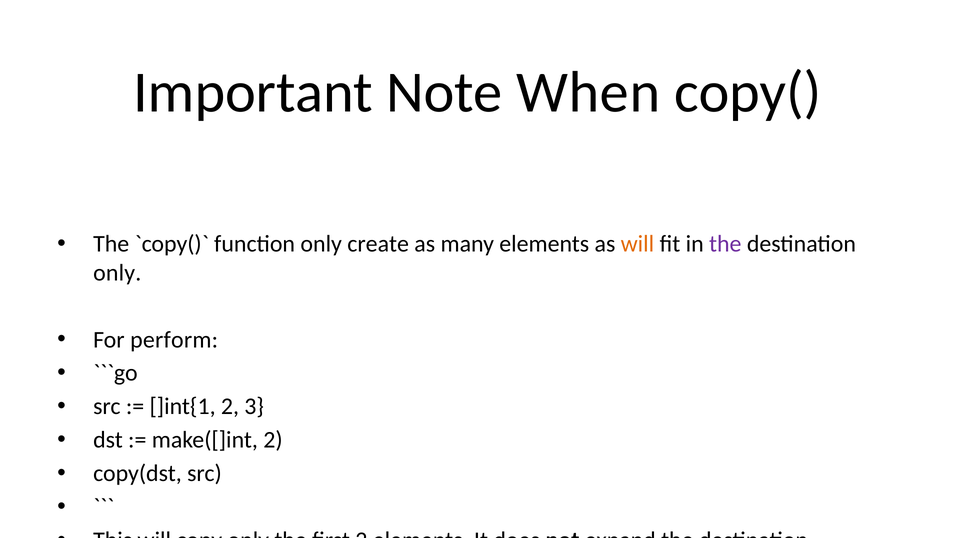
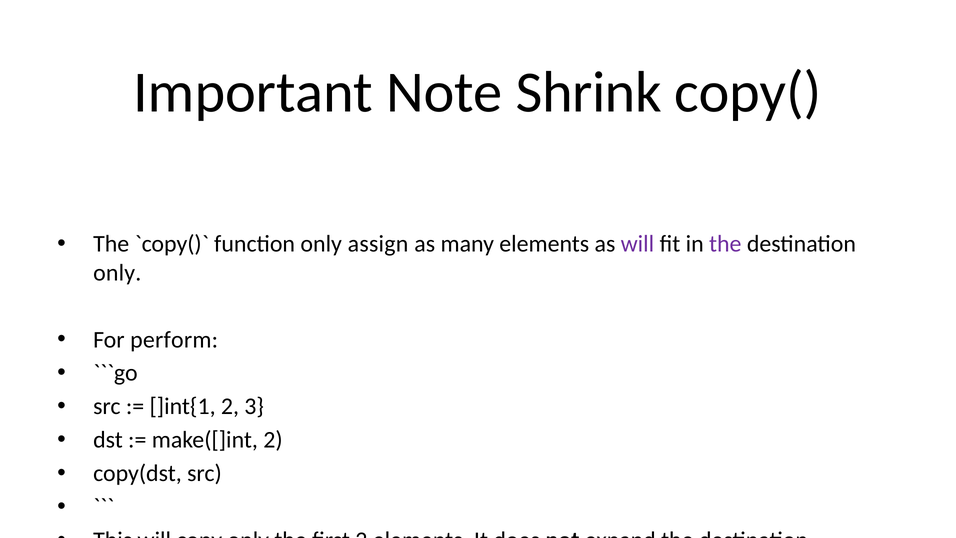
When: When -> Shrink
create: create -> assign
will at (637, 244) colour: orange -> purple
